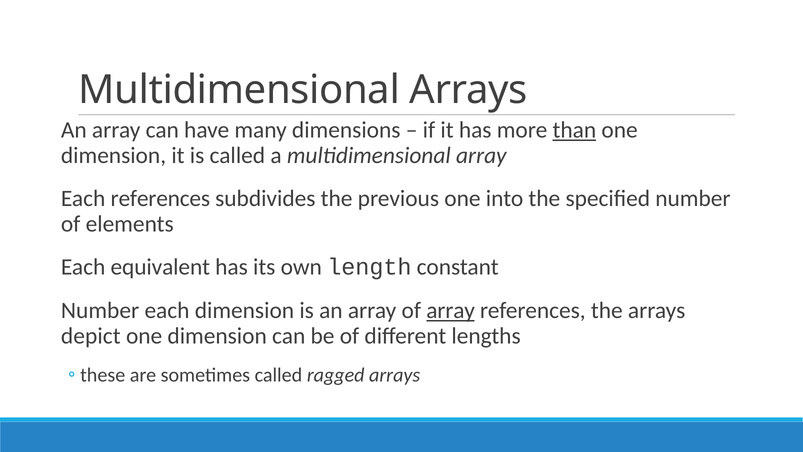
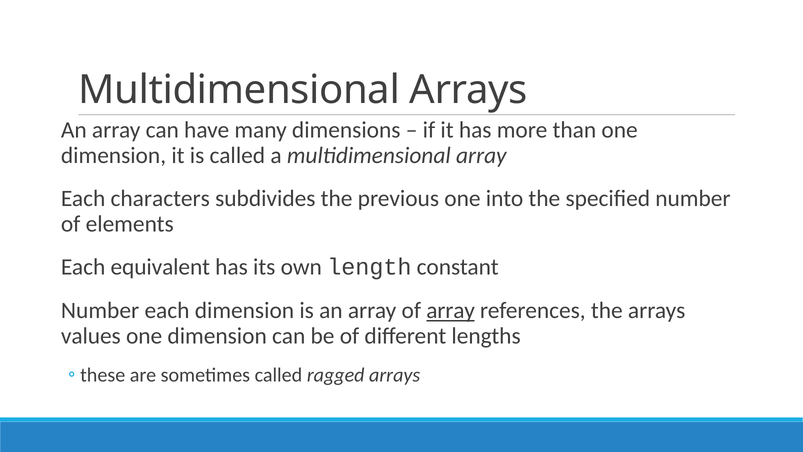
than underline: present -> none
Each references: references -> characters
depict: depict -> values
